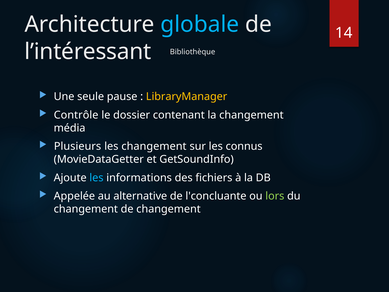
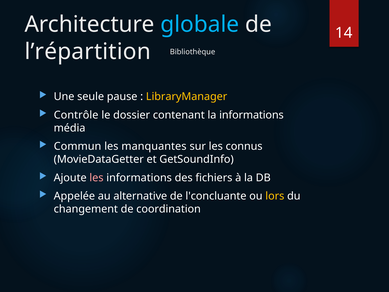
l’intéressant: l’intéressant -> l’répartition
la changement: changement -> informations
Plusieurs: Plusieurs -> Commun
les changement: changement -> manquantes
les at (96, 178) colour: light blue -> pink
lors colour: light green -> yellow
de changement: changement -> coordination
